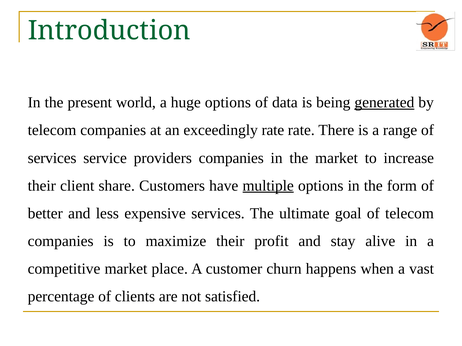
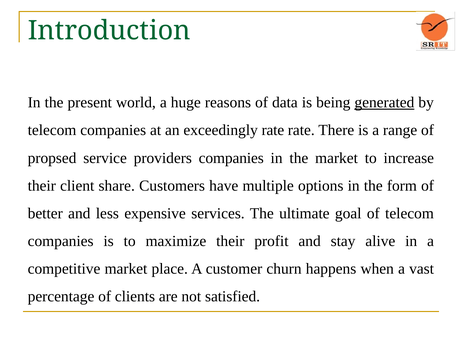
huge options: options -> reasons
services at (52, 158): services -> propsed
multiple underline: present -> none
